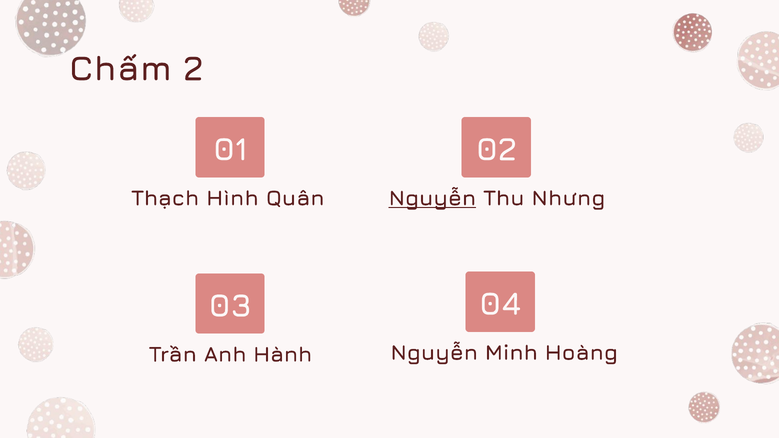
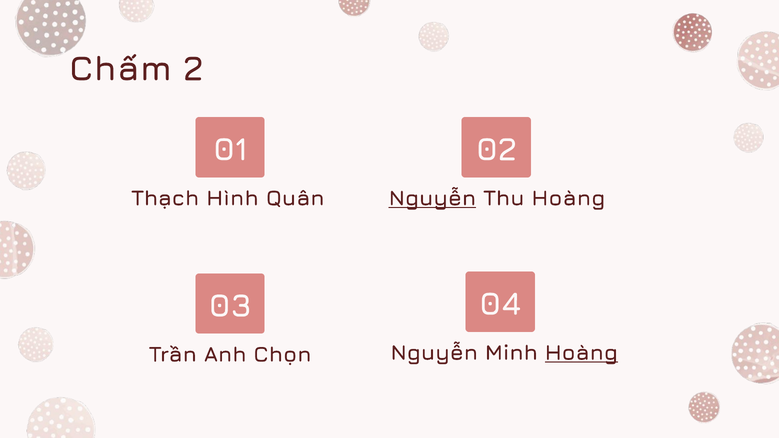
Thu Nhưng: Nhưng -> Hoàng
Hành: Hành -> Chọn
Hoàng at (581, 353) underline: none -> present
